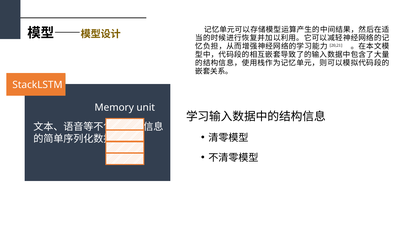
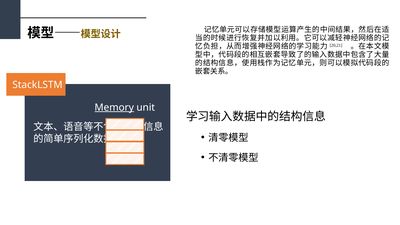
Memory underline: none -> present
